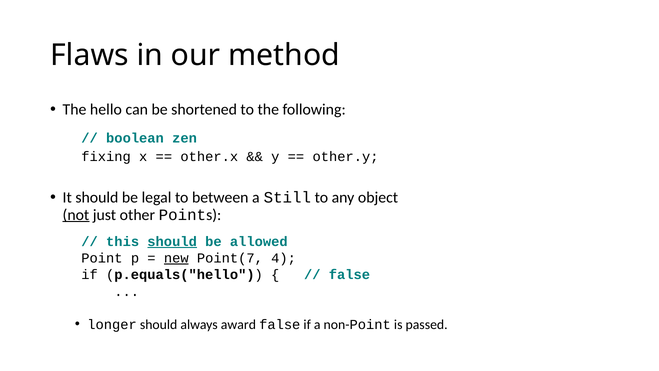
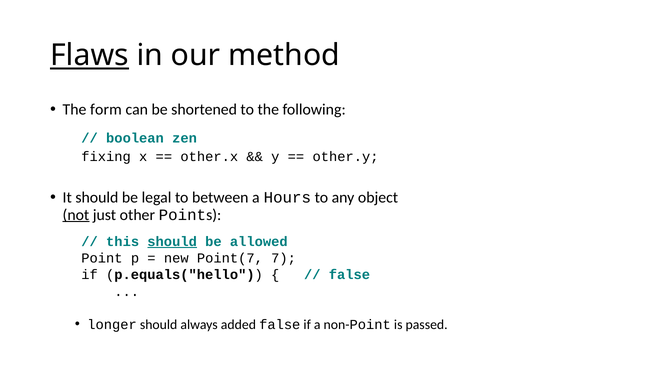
Flaws underline: none -> present
hello: hello -> form
Still: Still -> Hours
new underline: present -> none
4: 4 -> 7
award: award -> added
